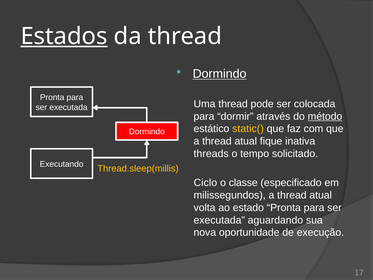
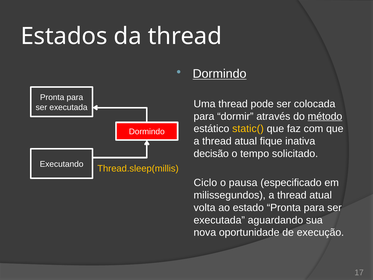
Estados underline: present -> none
threads: threads -> decisão
classe: classe -> pausa
